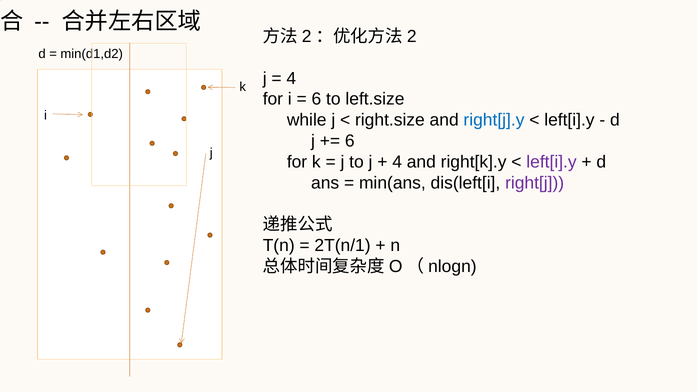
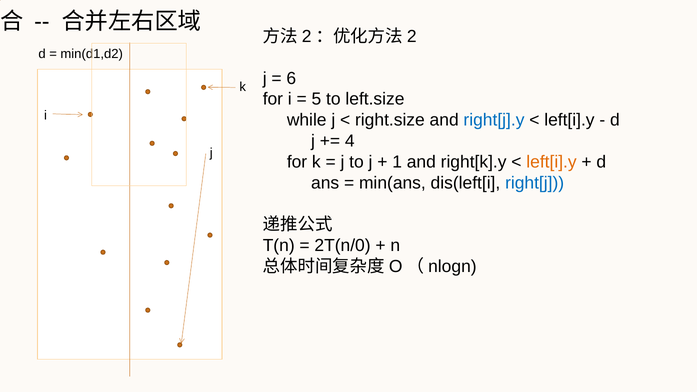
4 at (291, 78): 4 -> 6
6 at (316, 99): 6 -> 5
6 at (350, 141): 6 -> 4
4 at (397, 162): 4 -> 1
left[i].y at (551, 162) colour: purple -> orange
right[j colour: purple -> blue
2T(n/1: 2T(n/1 -> 2T(n/0
